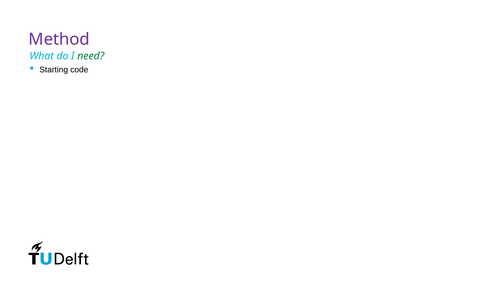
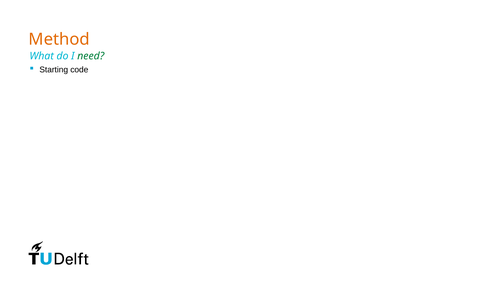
Method colour: purple -> orange
